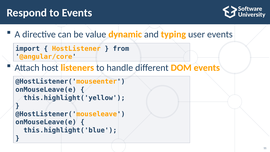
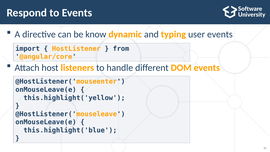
value: value -> know
